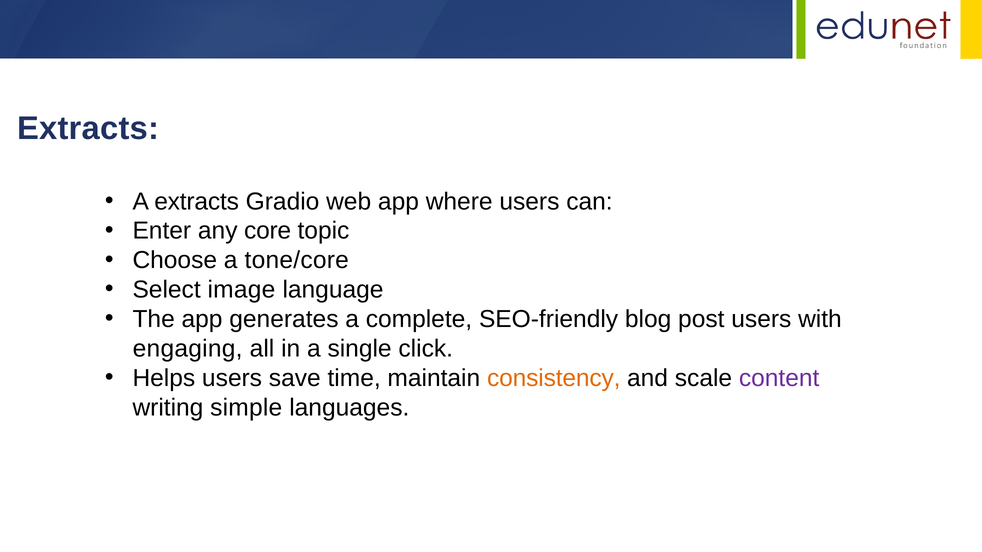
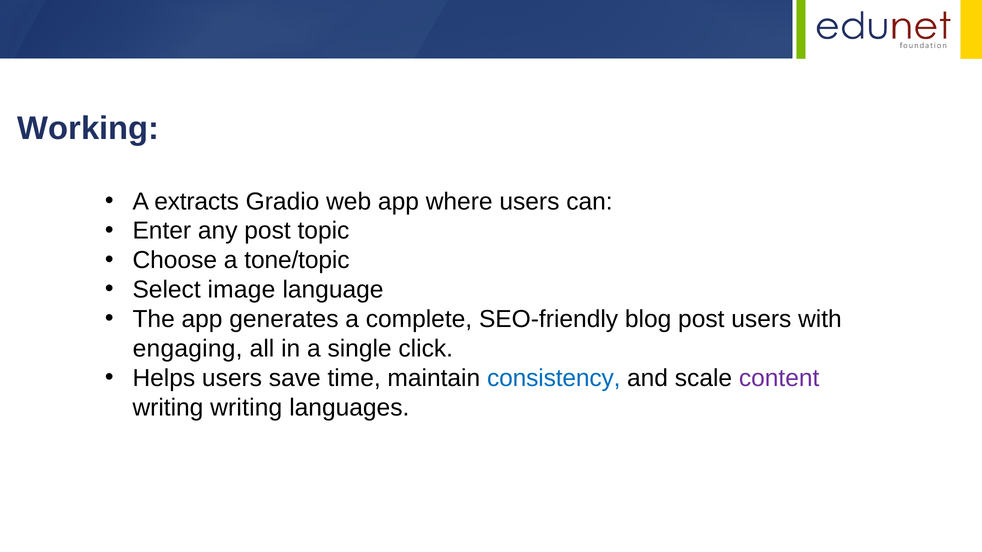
Extracts at (88, 129): Extracts -> Working
any core: core -> post
tone/core: tone/core -> tone/topic
consistency colour: orange -> blue
writing simple: simple -> writing
